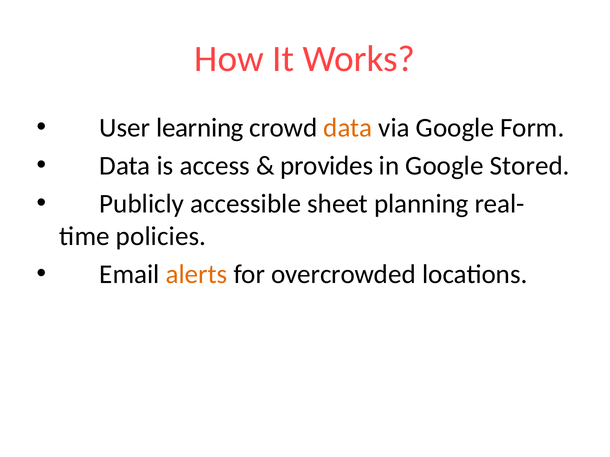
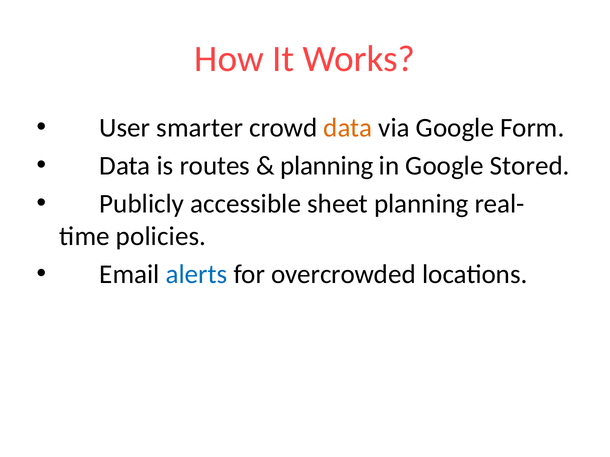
learning: learning -> smarter
access: access -> routes
provides at (327, 166): provides -> planning
alerts colour: orange -> blue
